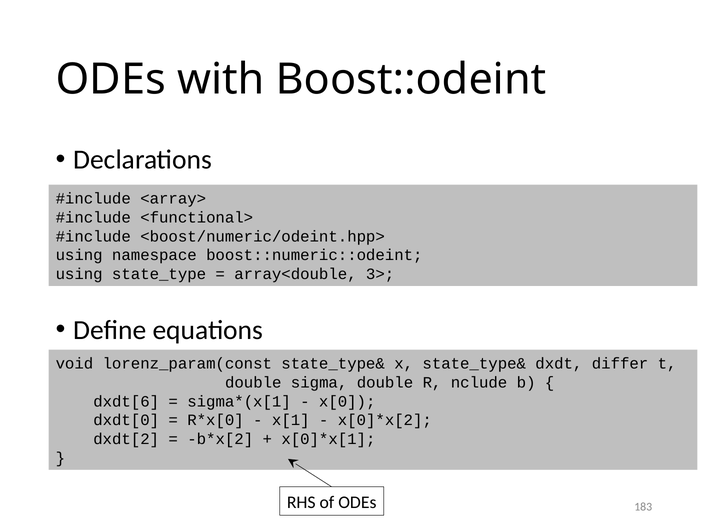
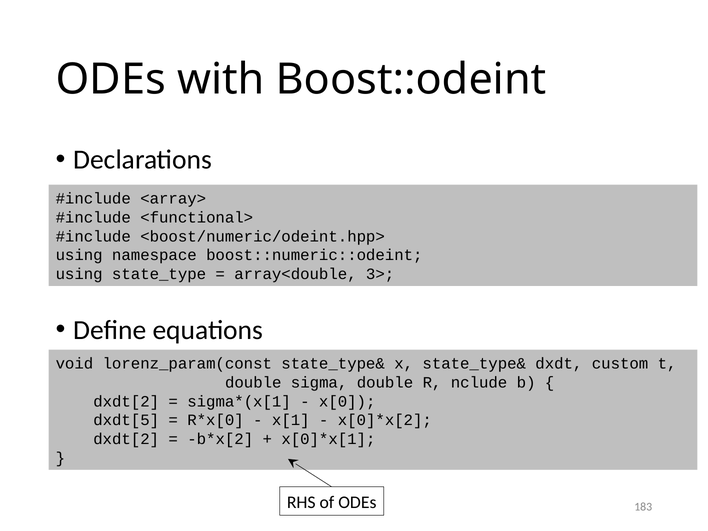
differ: differ -> custom
dxdt[6 at (126, 401): dxdt[6 -> dxdt[2
dxdt[0: dxdt[0 -> dxdt[5
